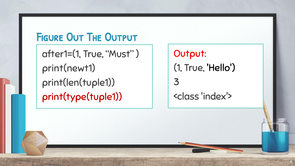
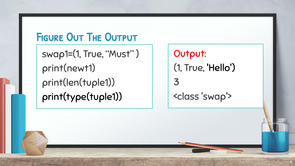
after1=(1: after1=(1 -> swap1=(1
index'>: index'> -> swap'>
print(type(tuple1 colour: red -> black
